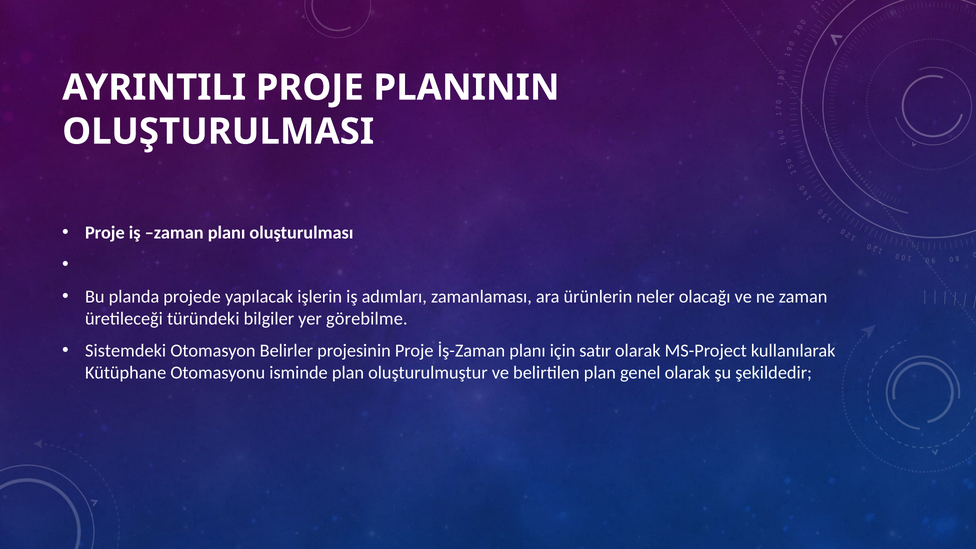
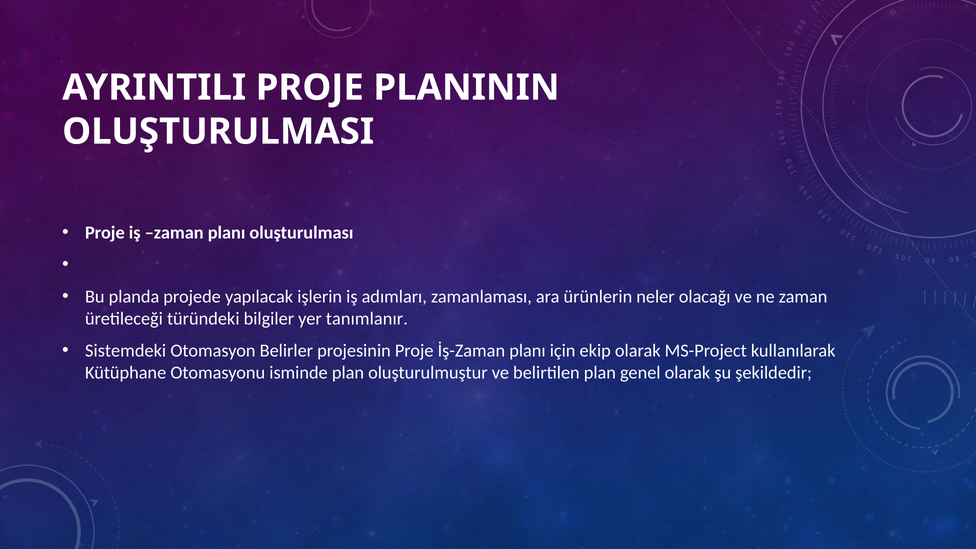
görebilme: görebilme -> tanımlanır
satır: satır -> ekip
